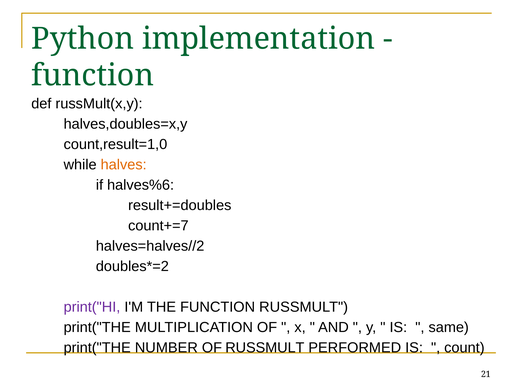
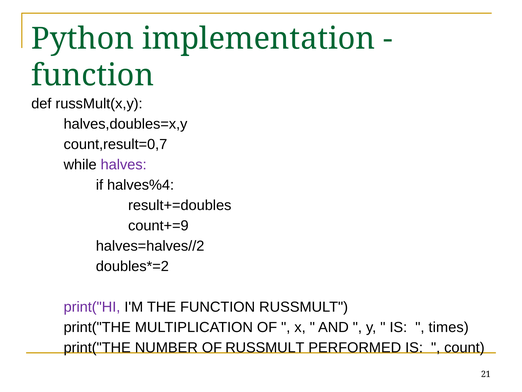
count,result=1,0: count,result=1,0 -> count,result=0,7
halves colour: orange -> purple
halves%6: halves%6 -> halves%4
count+=7: count+=7 -> count+=9
same: same -> times
